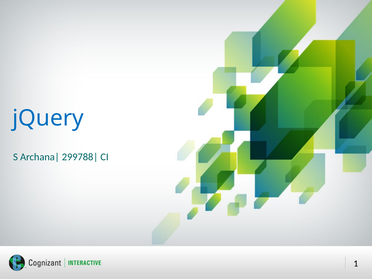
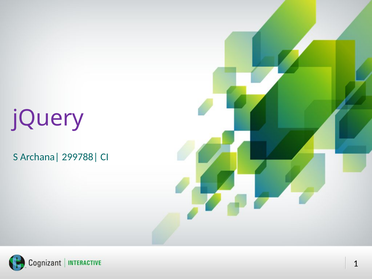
jQuery colour: blue -> purple
